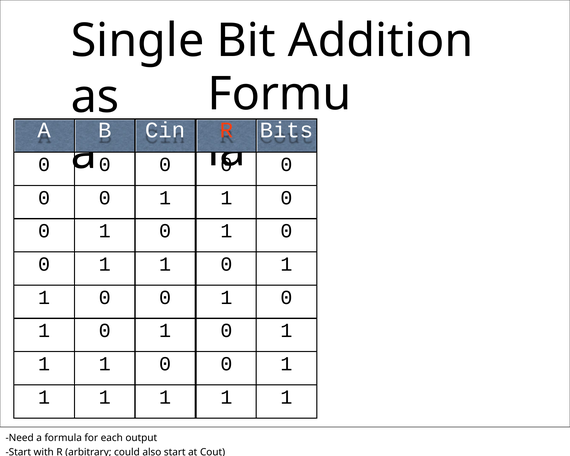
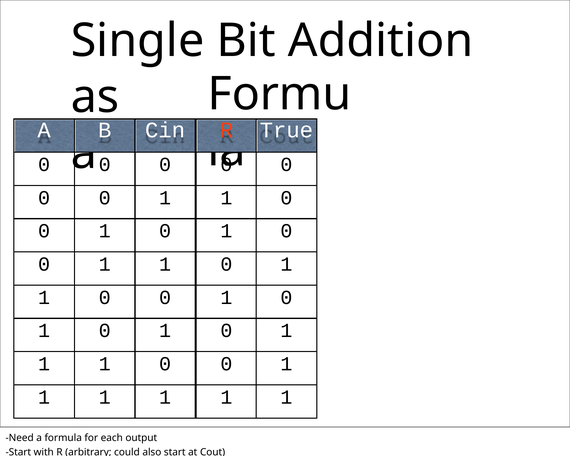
Bits: Bits -> True
